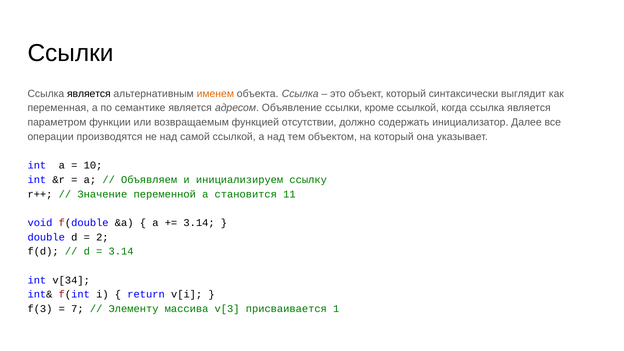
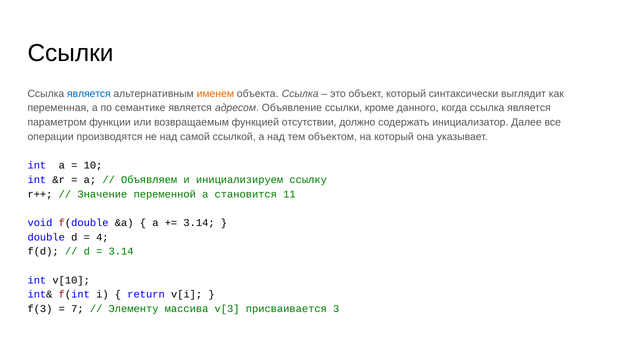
является at (89, 94) colour: black -> blue
кроме ссылкой: ссылкой -> данного
2: 2 -> 4
v[34: v[34 -> v[10
1: 1 -> 3
